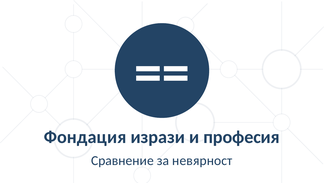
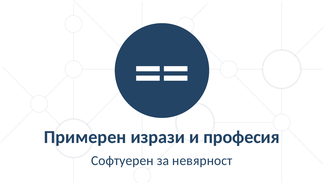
Фондация: Фондация -> Примерен
Сравнение: Сравнение -> Софтуерен
